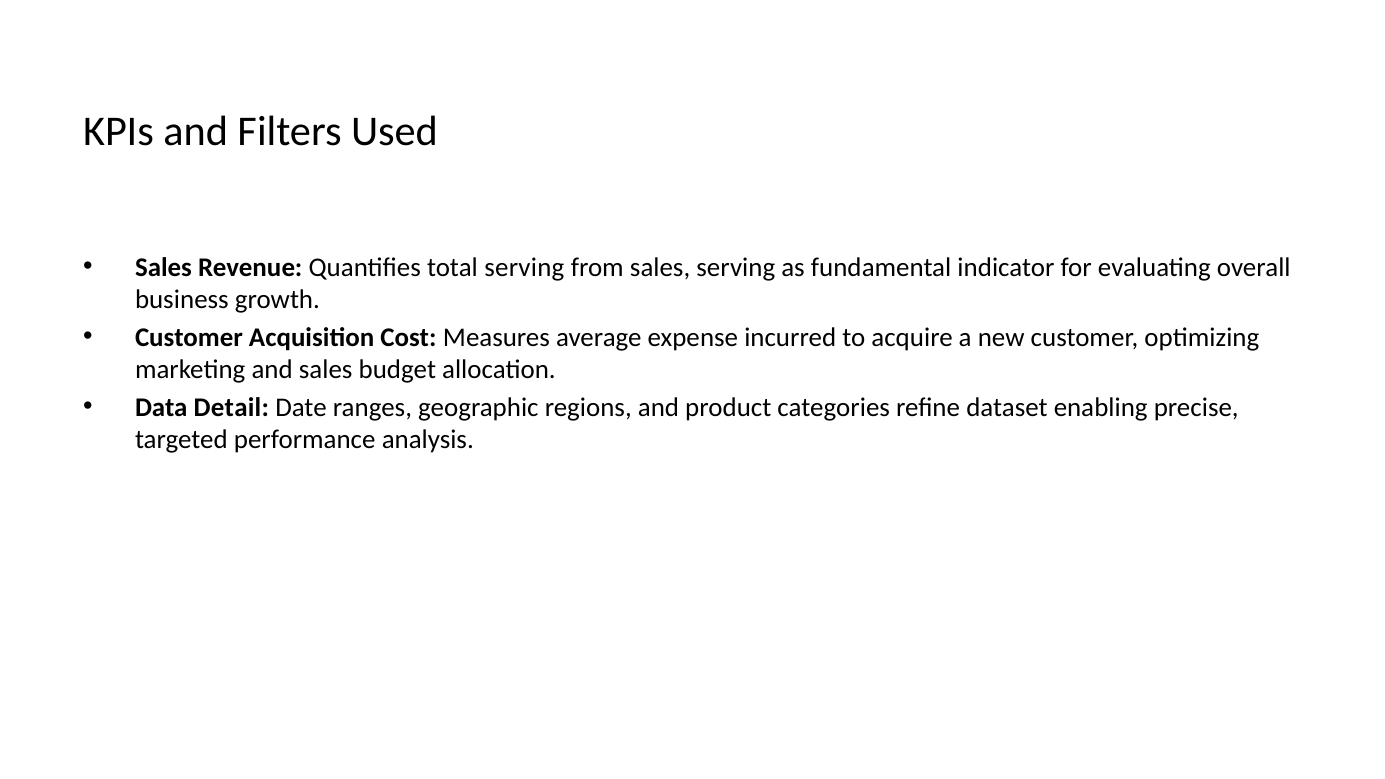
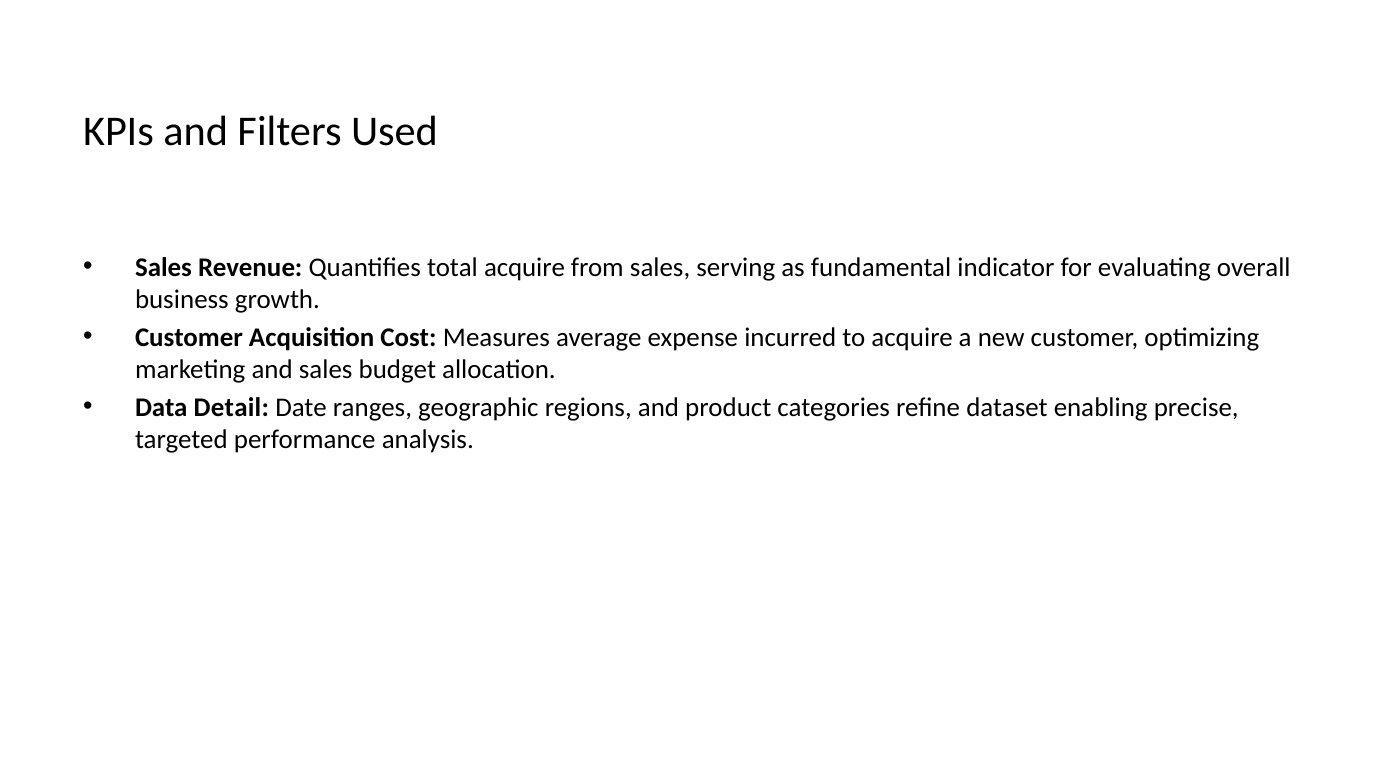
total serving: serving -> acquire
